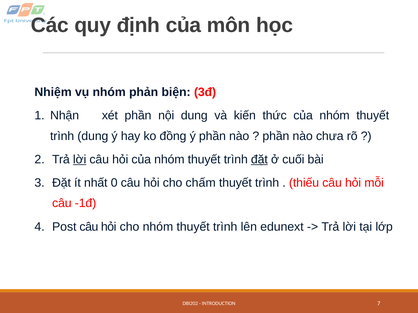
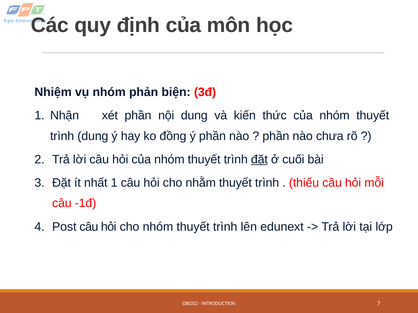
lời at (80, 160) underline: present -> none
nhất 0: 0 -> 1
chấm: chấm -> nhằm
